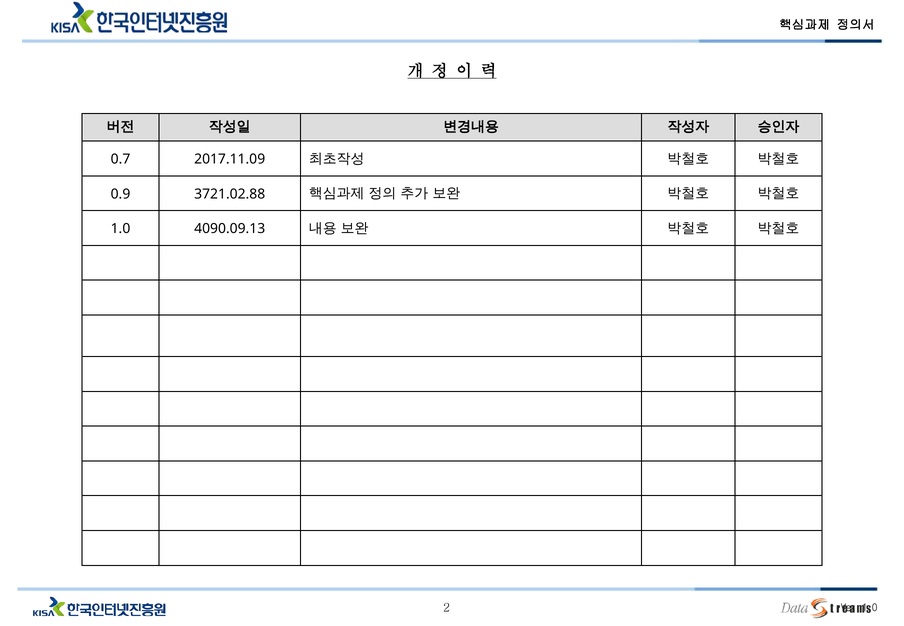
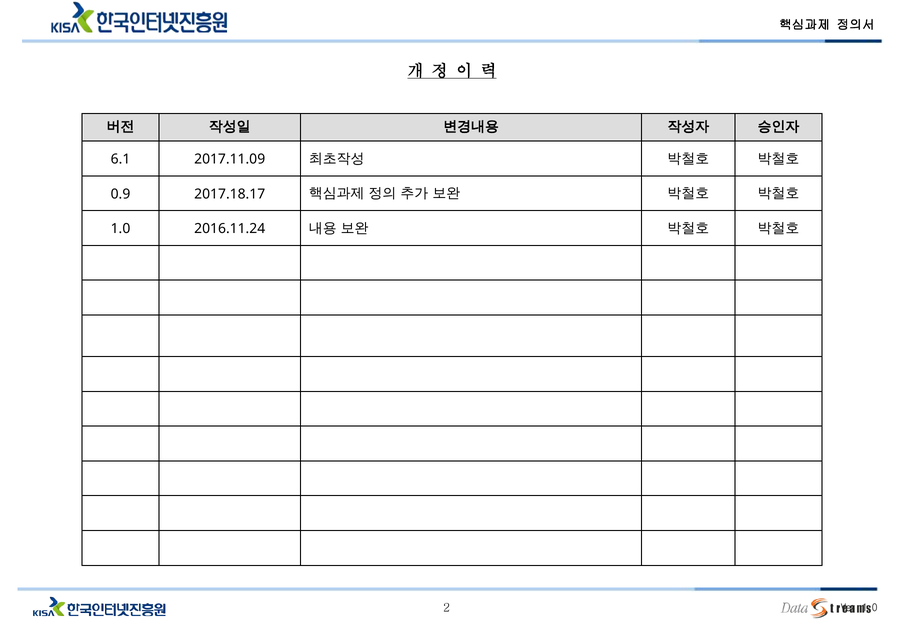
0.7: 0.7 -> 6.1
3721.02.88: 3721.02.88 -> 2017.18.17
4090.09.13: 4090.09.13 -> 2016.11.24
